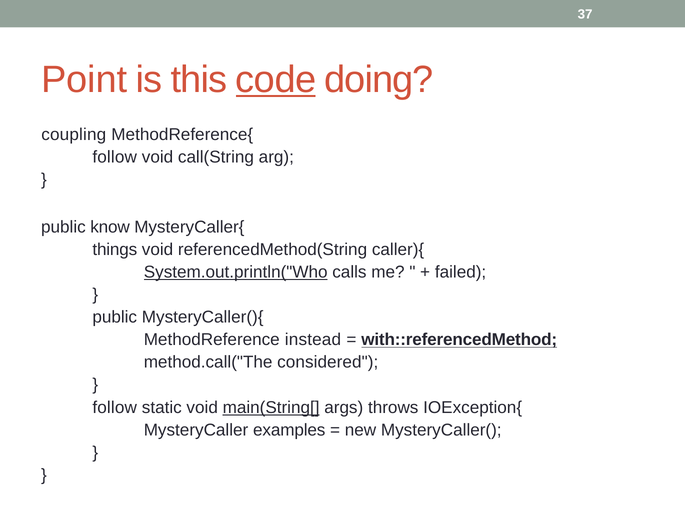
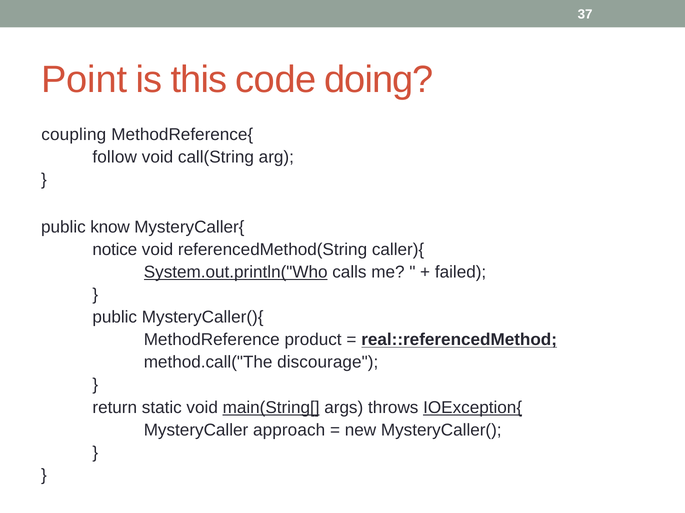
code underline: present -> none
things: things -> notice
instead: instead -> product
with::referencedMethod: with::referencedMethod -> real::referencedMethod
considered: considered -> discourage
follow at (115, 408): follow -> return
IOException{ underline: none -> present
examples: examples -> approach
